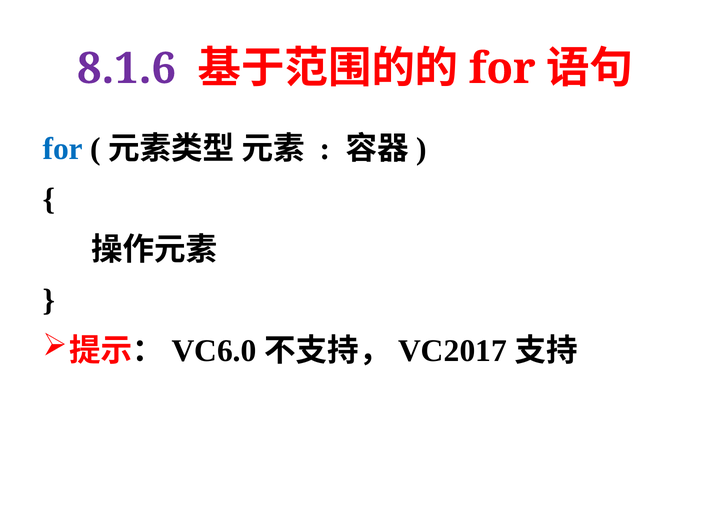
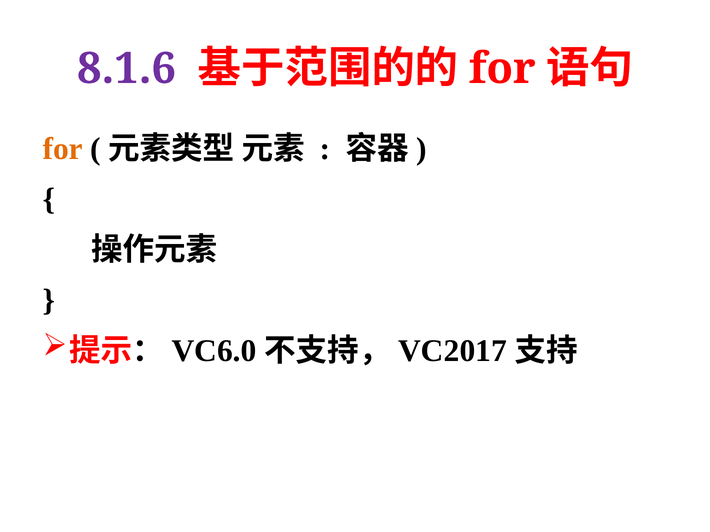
for at (63, 149) colour: blue -> orange
